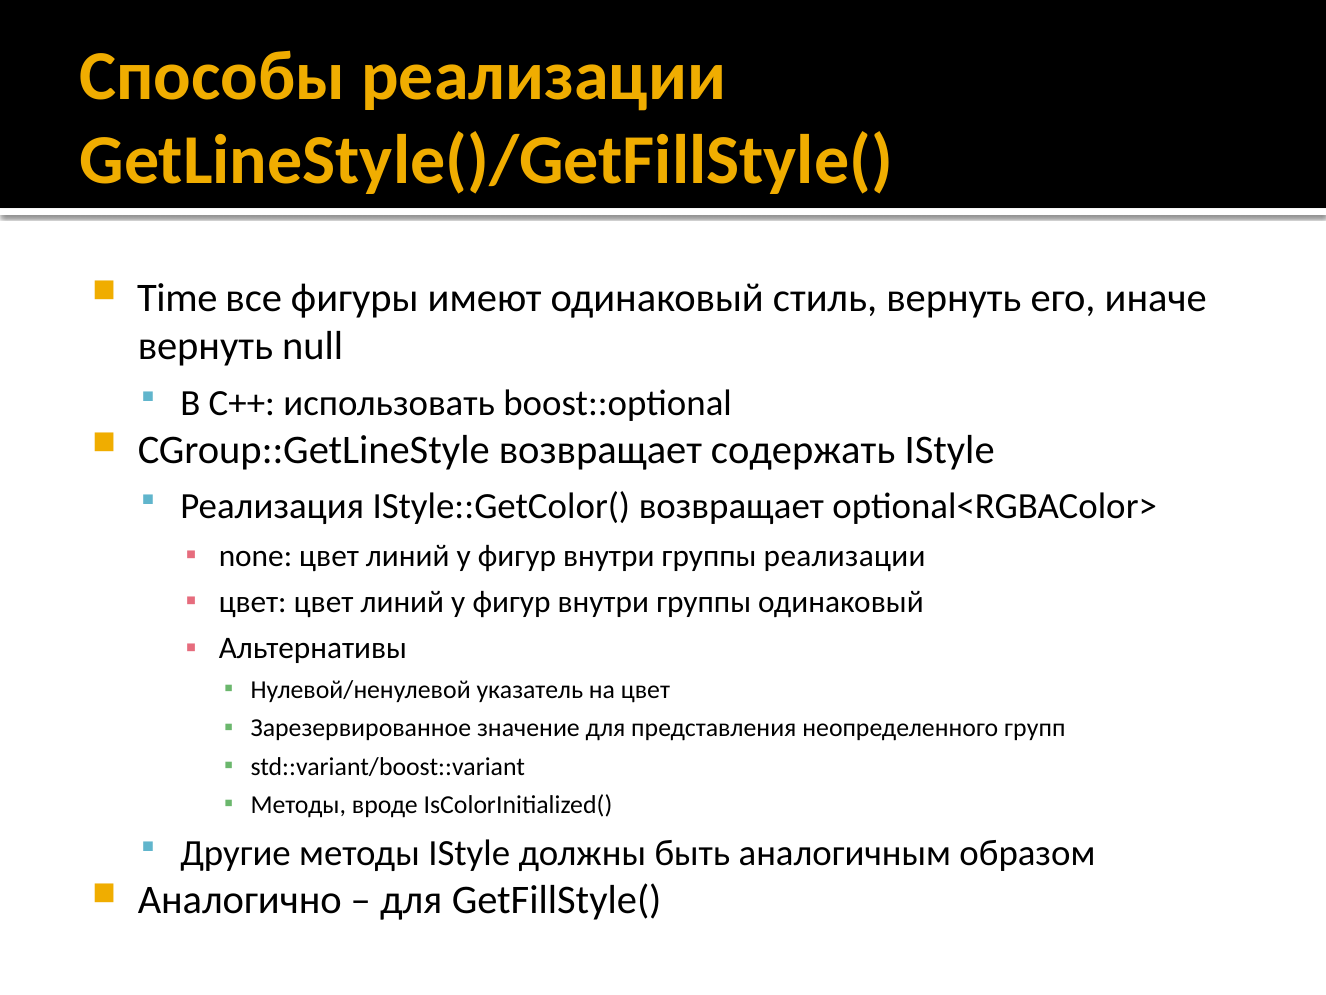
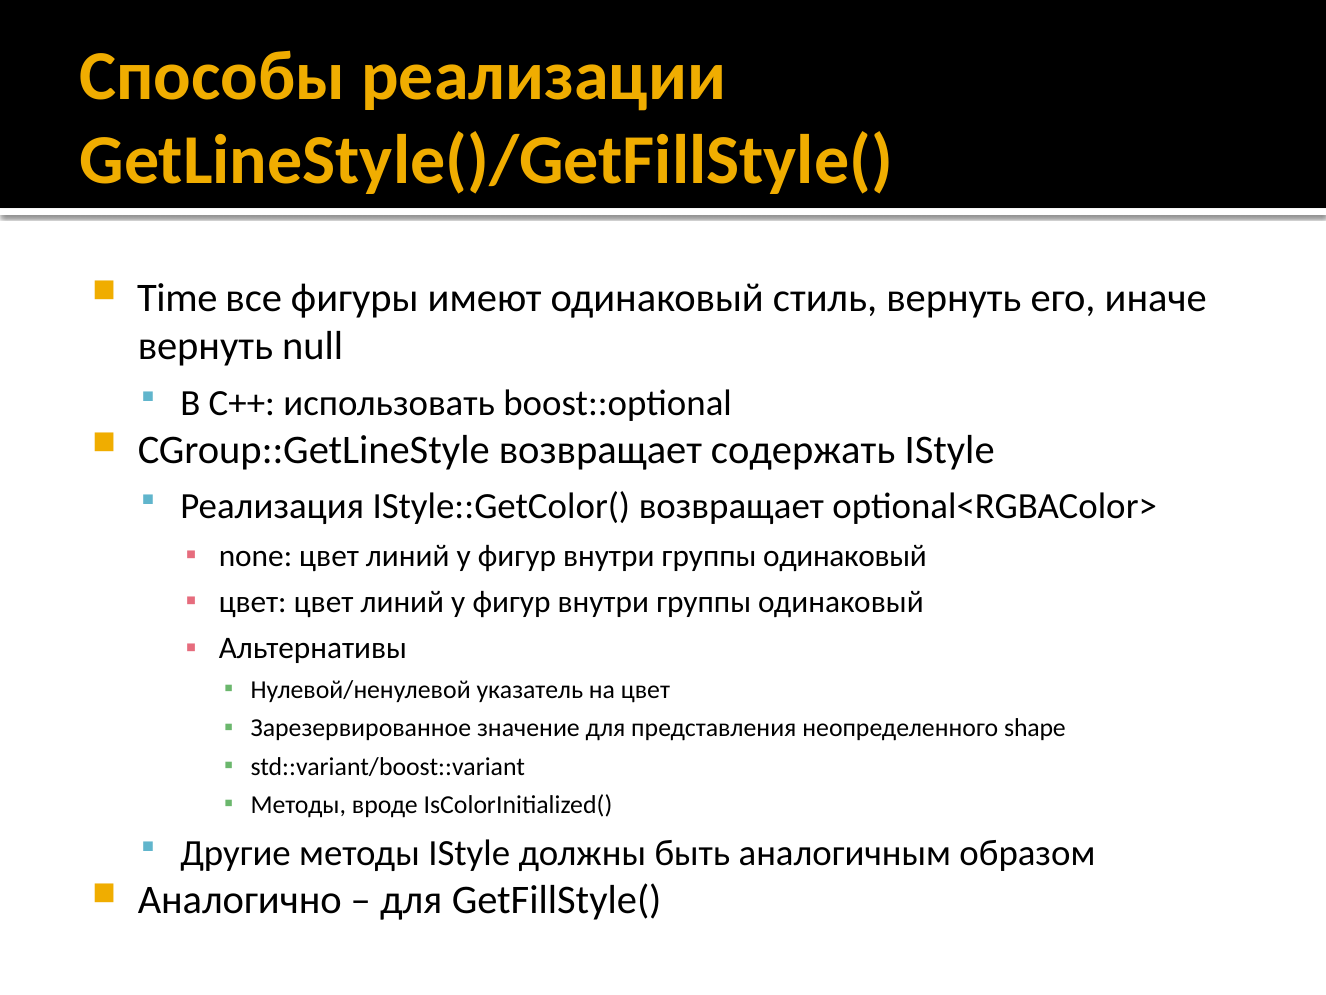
реализации at (845, 555): реализации -> одинаковый
групп: групп -> shape
